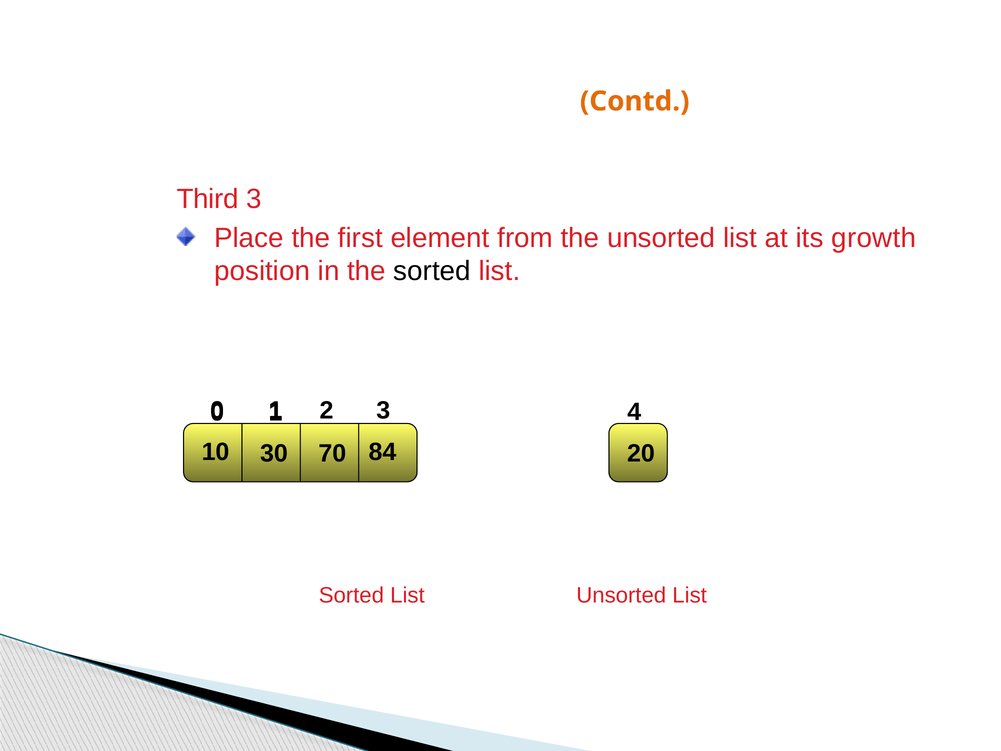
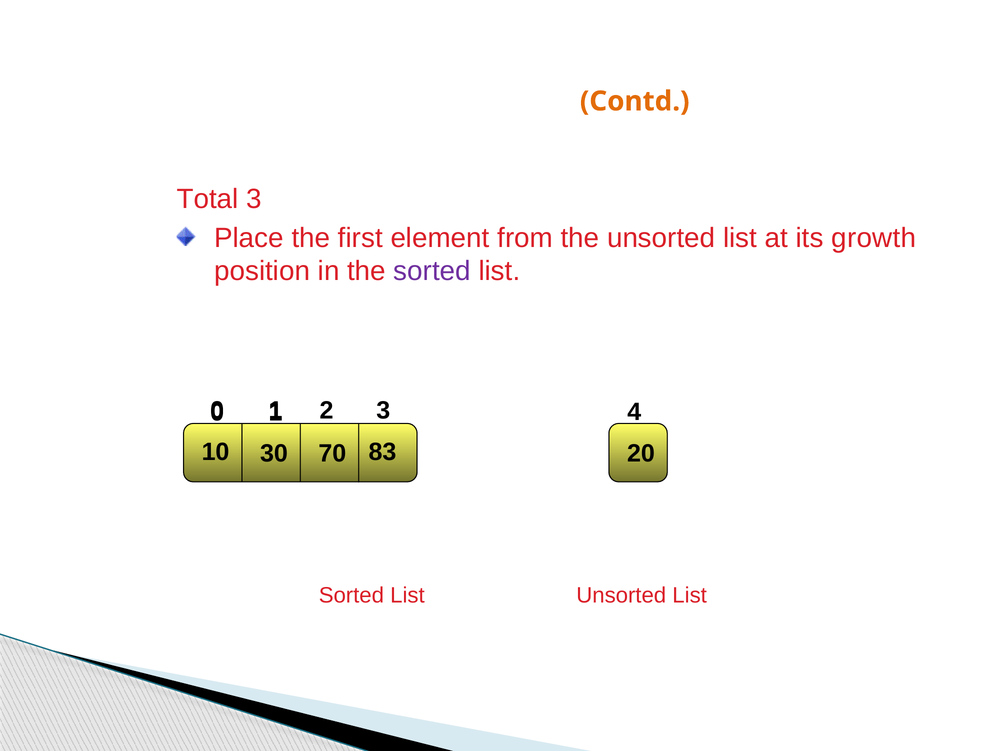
Third: Third -> Total
sorted at (432, 271) colour: black -> purple
84: 84 -> 83
